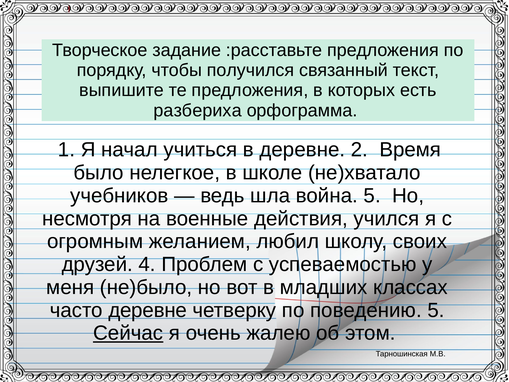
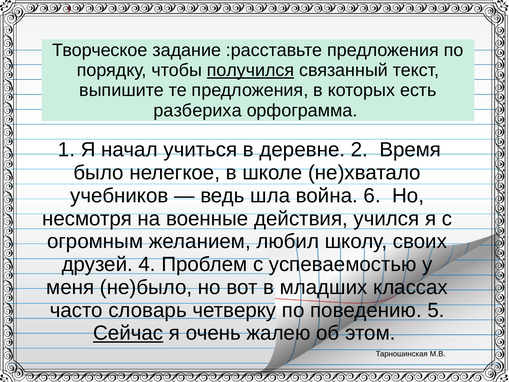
получился underline: none -> present
война 5: 5 -> 6
часто деревне: деревне -> словарь
